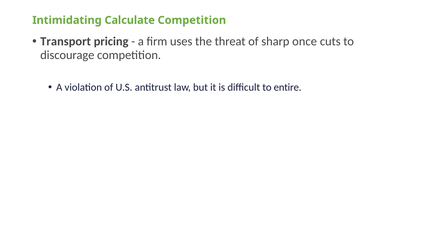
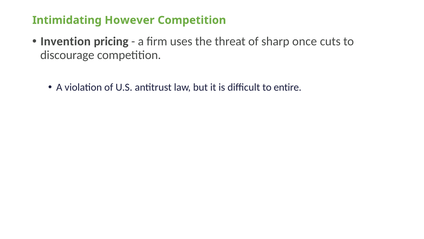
Calculate: Calculate -> However
Transport: Transport -> Invention
